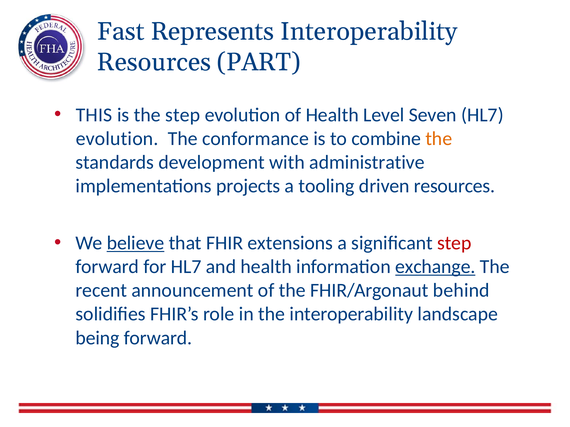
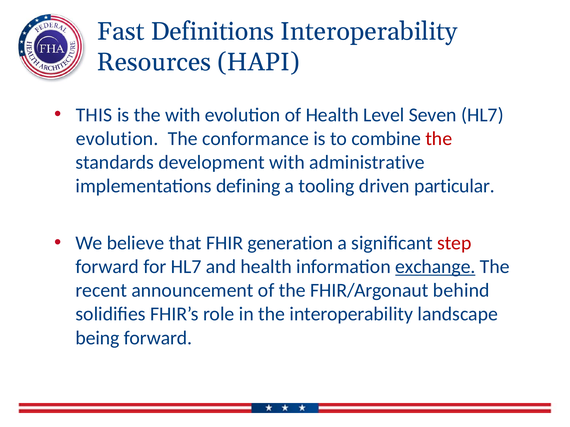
Represents: Represents -> Definitions
PART: PART -> HAPI
the step: step -> with
the at (439, 139) colour: orange -> red
projects: projects -> defining
driven resources: resources -> particular
believe underline: present -> none
extensions: extensions -> generation
